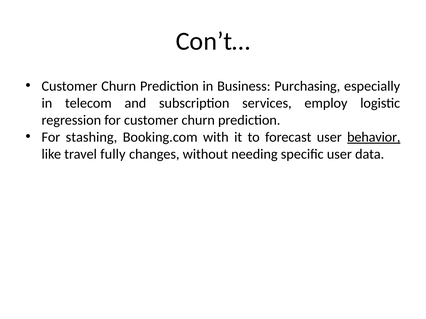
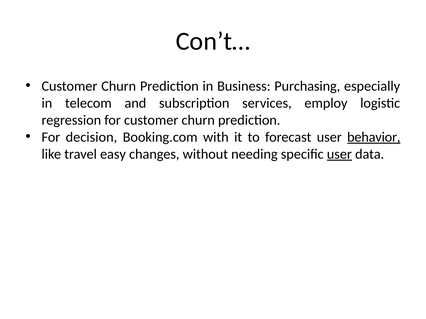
stashing: stashing -> decision
fully: fully -> easy
user at (339, 154) underline: none -> present
